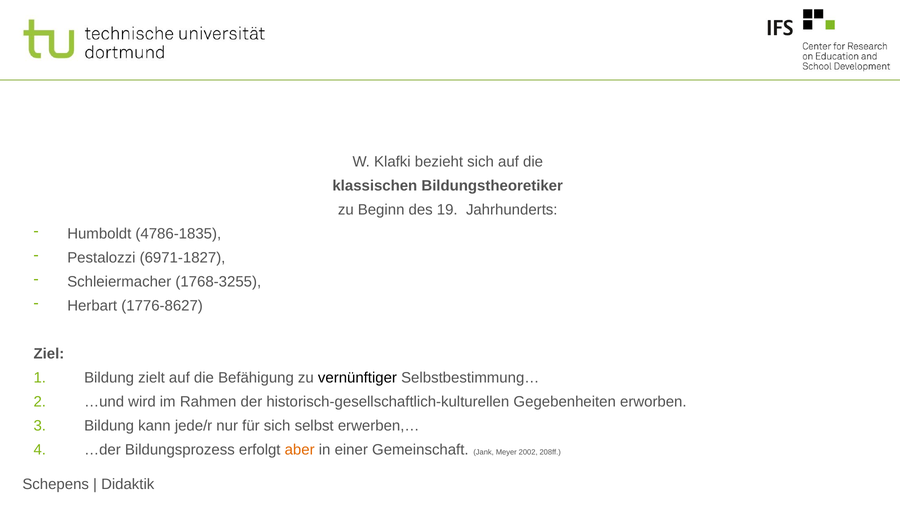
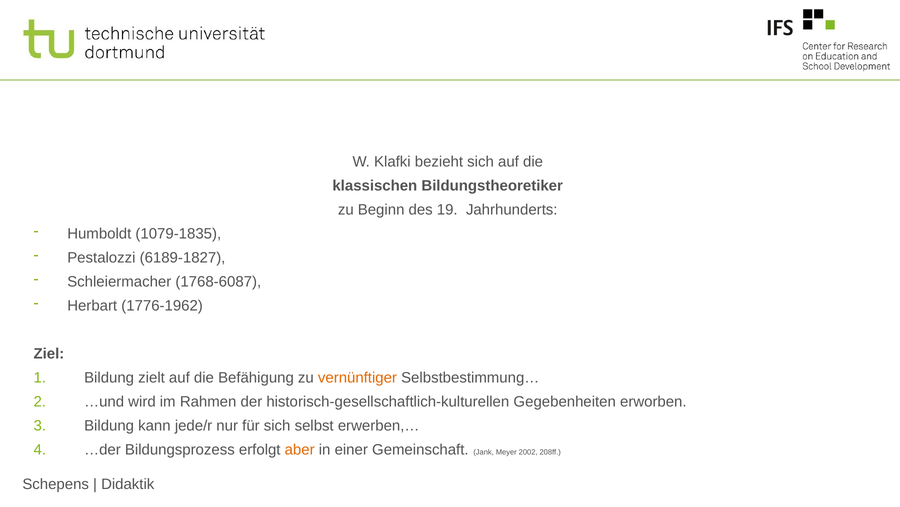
4786-1835: 4786-1835 -> 1079-1835
6971-1827: 6971-1827 -> 6189-1827
1768-3255: 1768-3255 -> 1768-6087
1776-8627: 1776-8627 -> 1776-1962
vernünftiger colour: black -> orange
